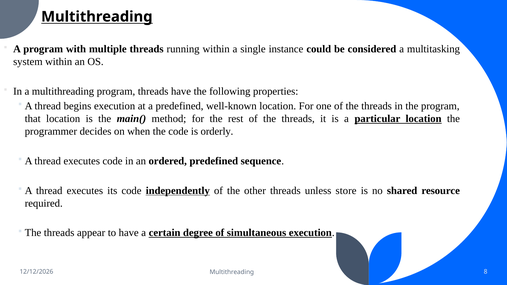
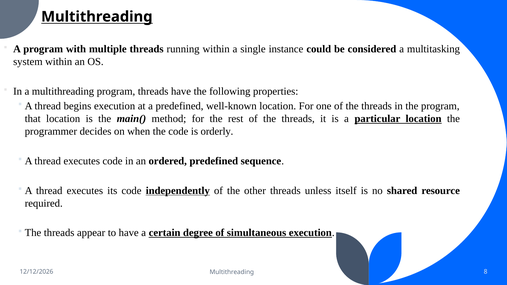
store: store -> itself
